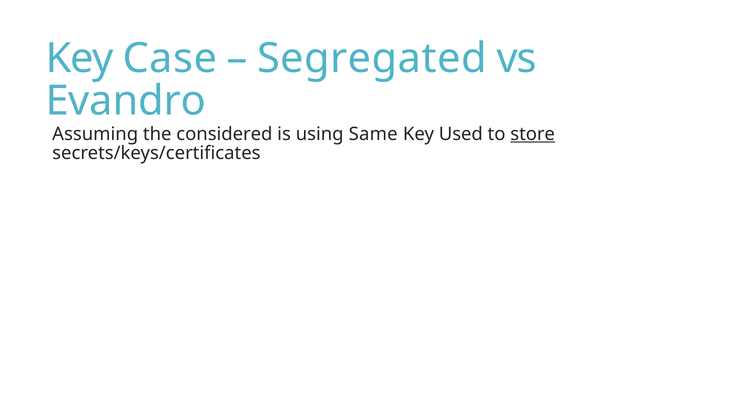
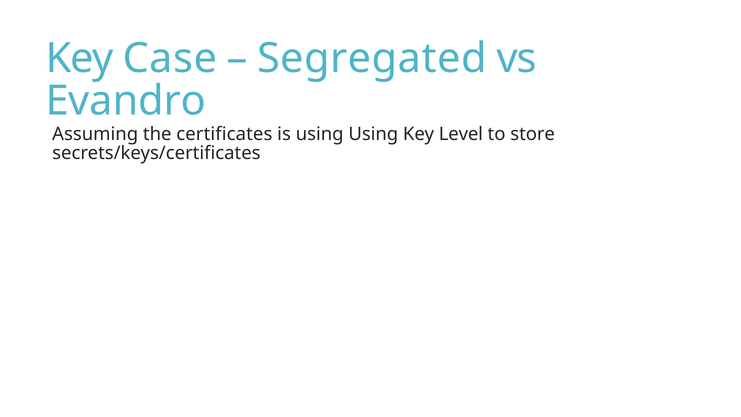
considered: considered -> certificates
using Same: Same -> Using
Used: Used -> Level
store underline: present -> none
